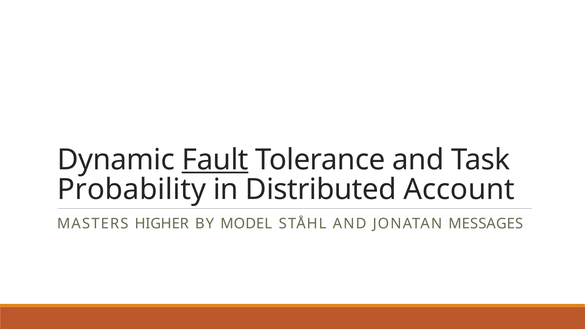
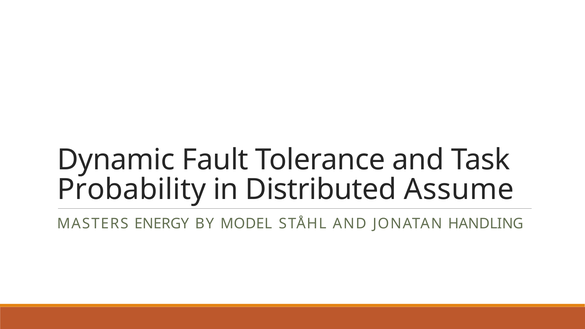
Fault underline: present -> none
Account: Account -> Assume
HIGHER: HIGHER -> ENERGY
MESSAGES: MESSAGES -> HANDLING
